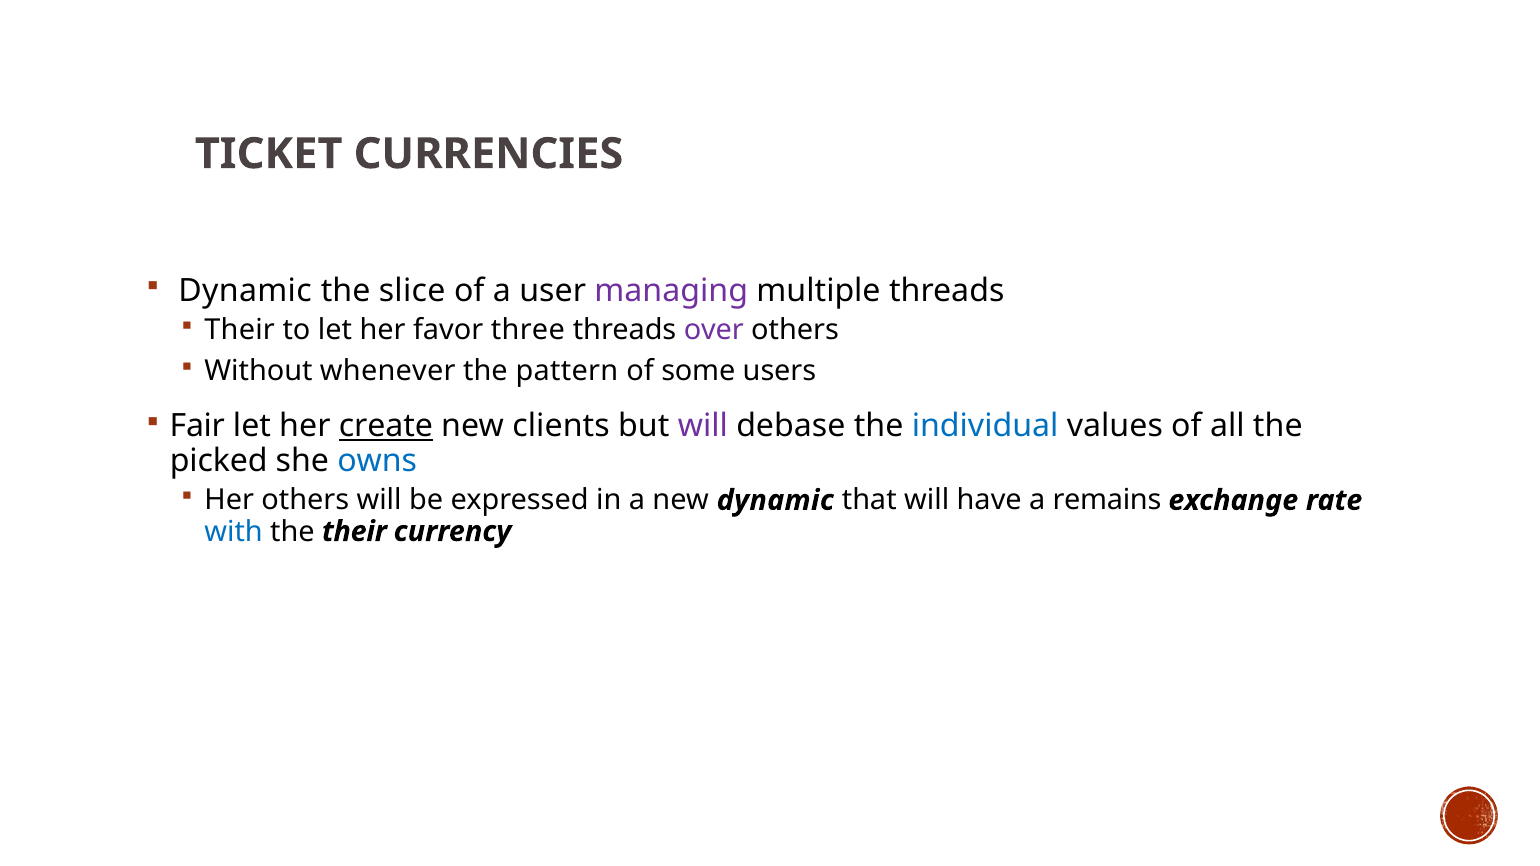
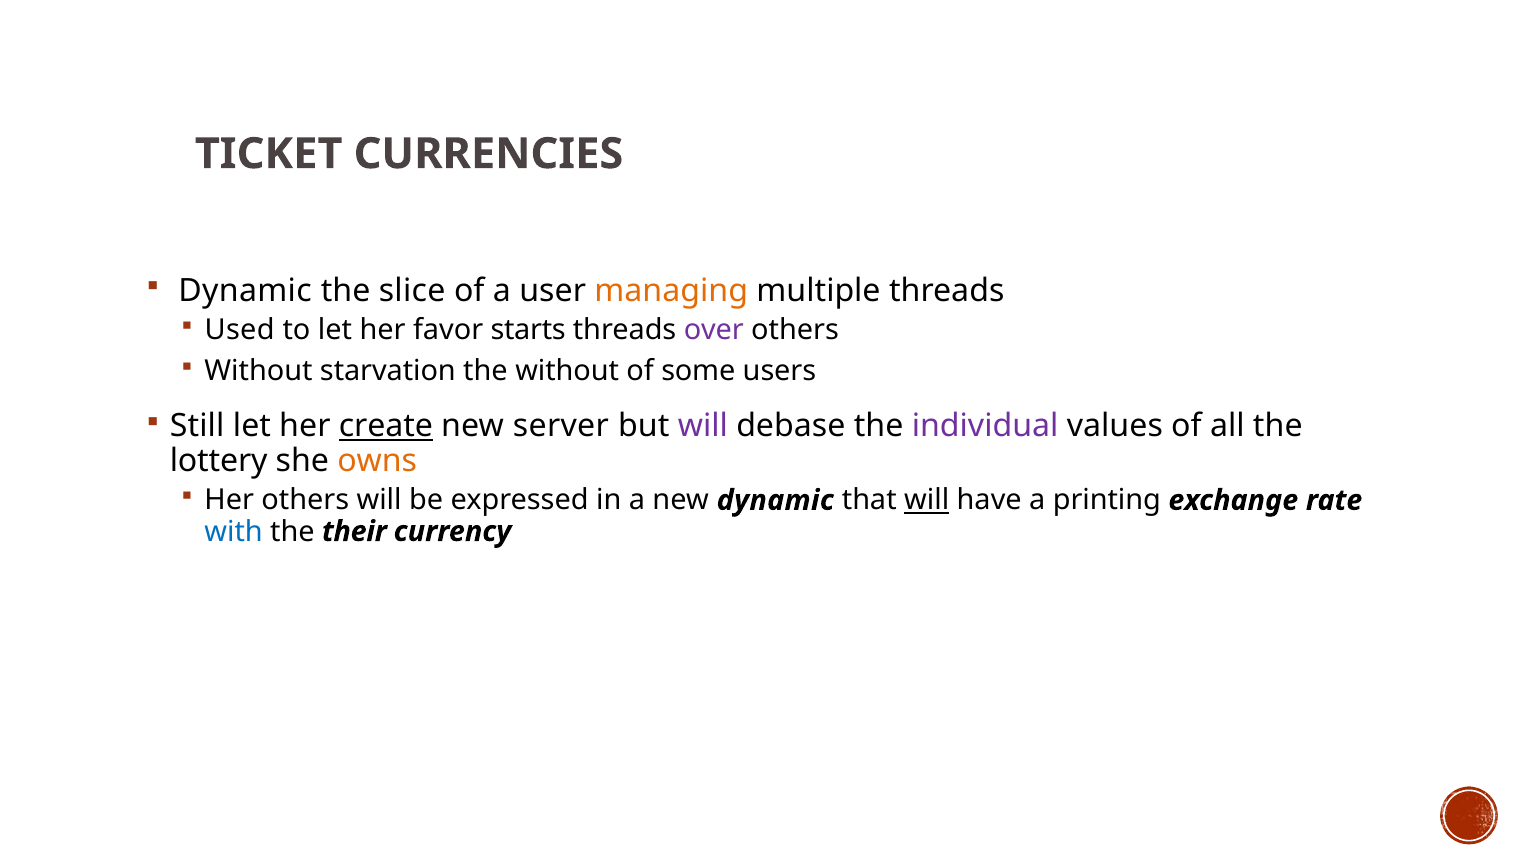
managing colour: purple -> orange
Their at (240, 330): Their -> Used
three: three -> starts
whenever: whenever -> starvation
the pattern: pattern -> without
Fair: Fair -> Still
clients: clients -> server
individual colour: blue -> purple
picked: picked -> lottery
owns colour: blue -> orange
will at (927, 500) underline: none -> present
remains: remains -> printing
